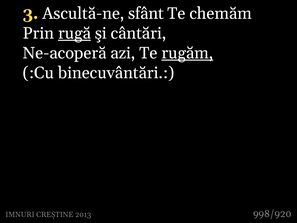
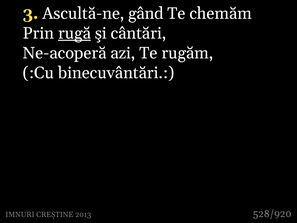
sfânt: sfânt -> gând
rugăm underline: present -> none
998/920: 998/920 -> 528/920
